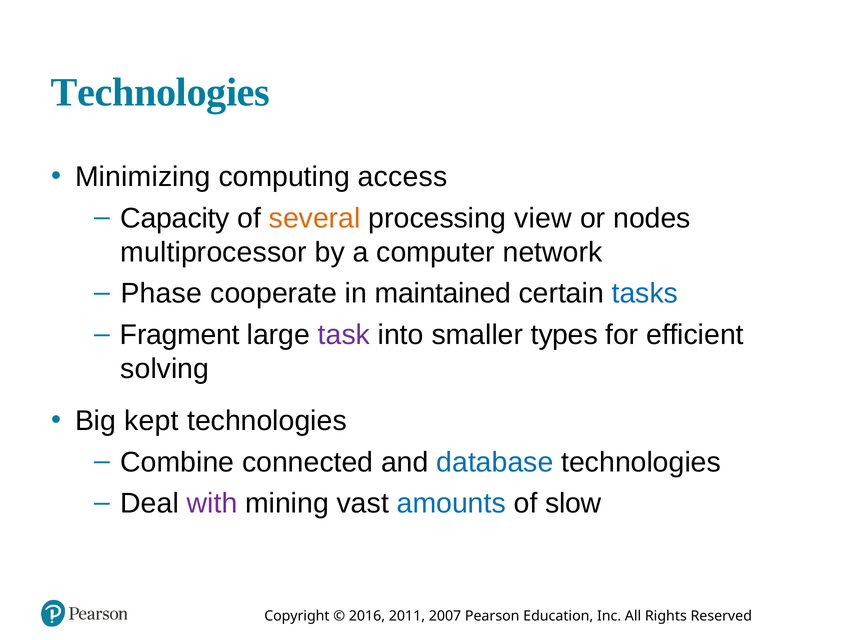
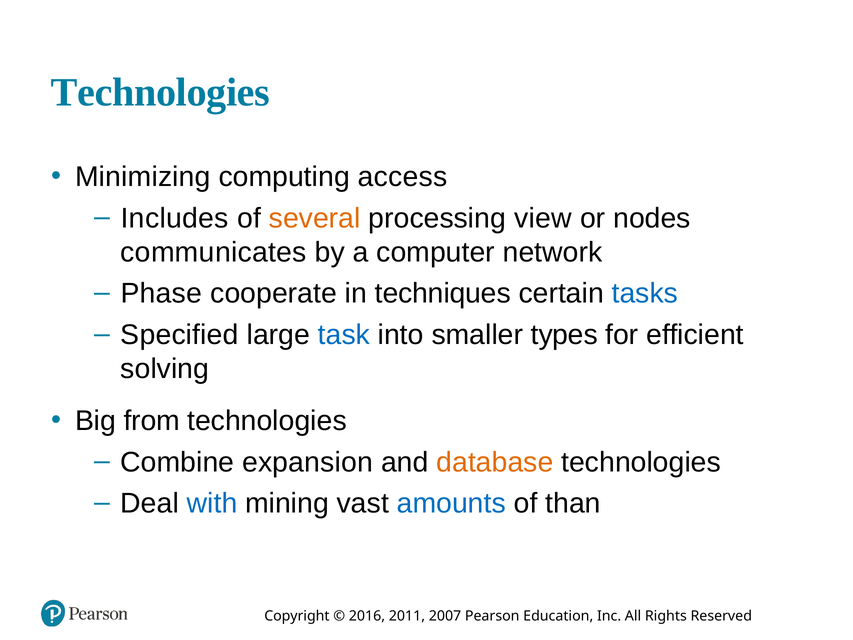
Capacity: Capacity -> Includes
multiprocessor: multiprocessor -> communicates
maintained: maintained -> techniques
Fragment: Fragment -> Specified
task colour: purple -> blue
kept: kept -> from
connected: connected -> expansion
database colour: blue -> orange
with colour: purple -> blue
slow: slow -> than
